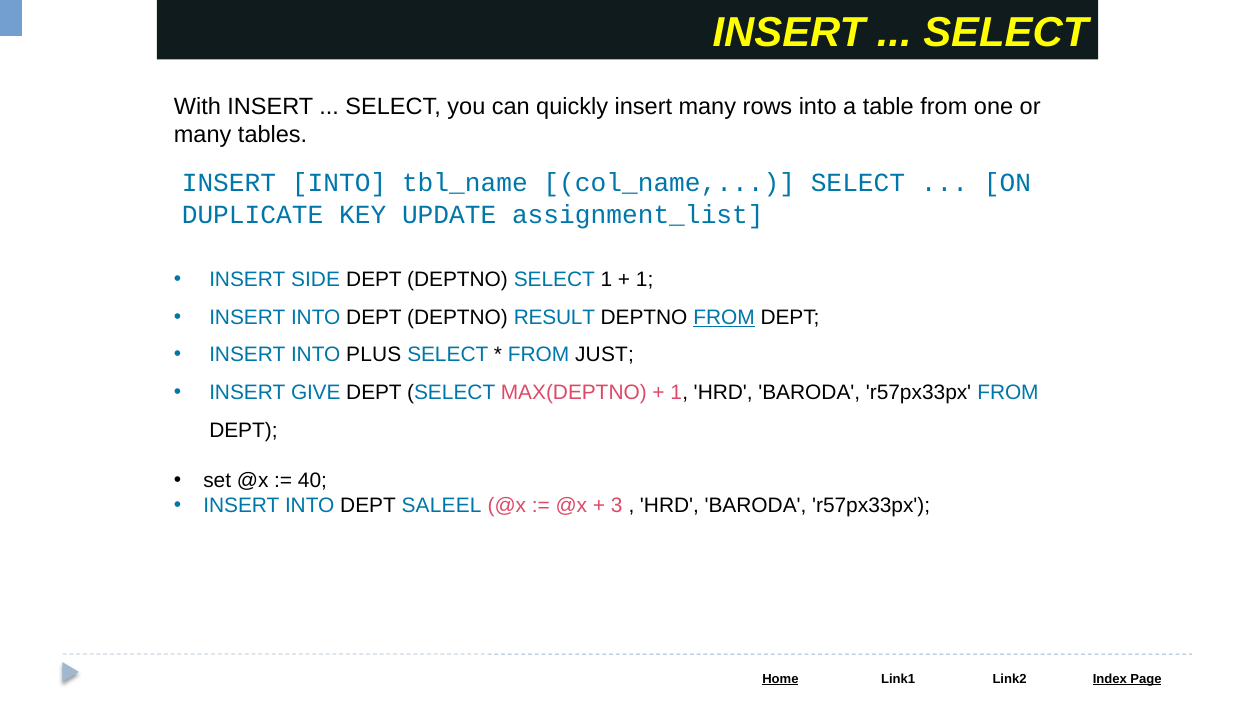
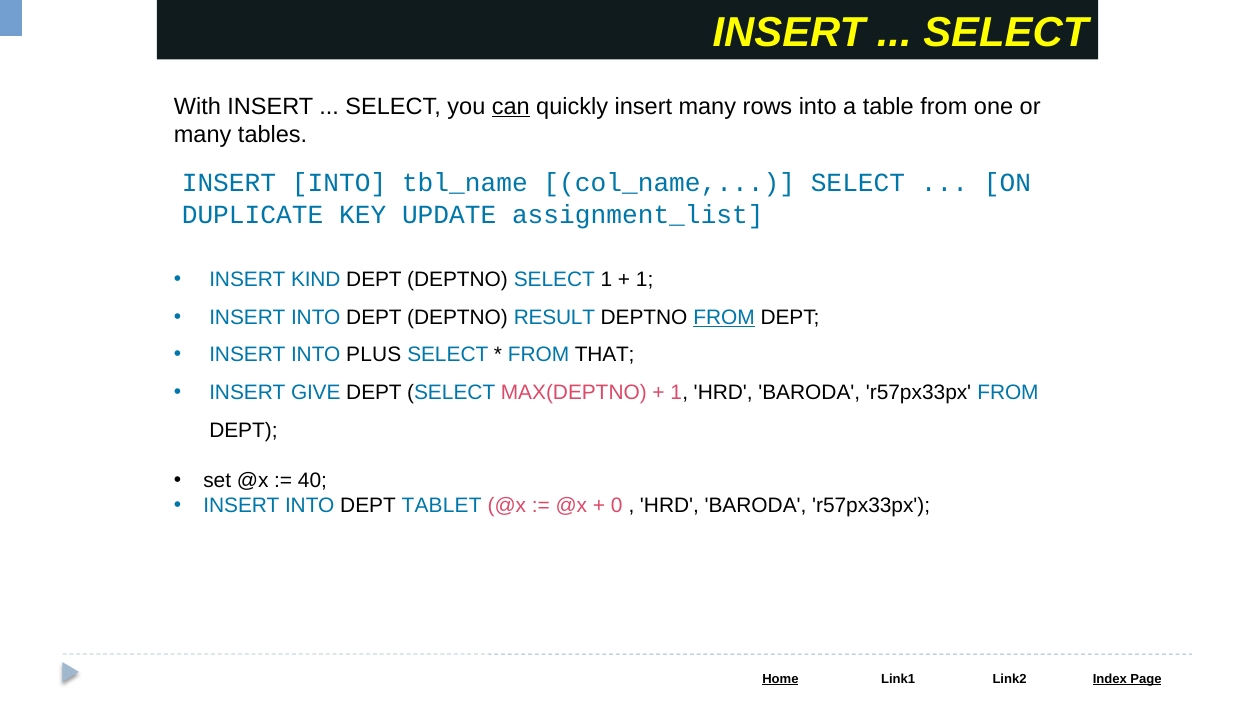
can underline: none -> present
SIDE: SIDE -> KIND
JUST: JUST -> THAT
SALEEL: SALEEL -> TABLET
3: 3 -> 0
